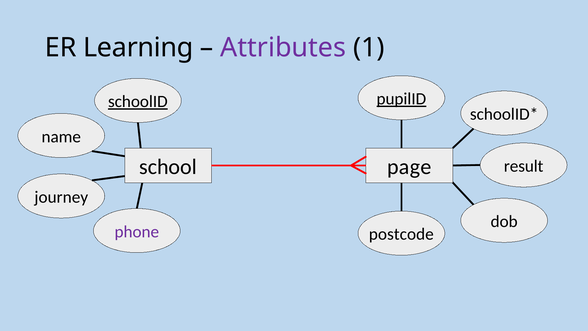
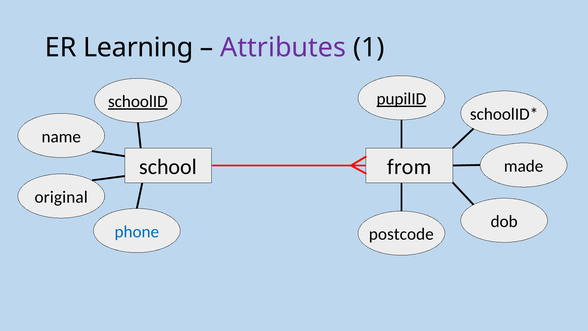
page: page -> from
result: result -> made
journey: journey -> original
phone colour: purple -> blue
